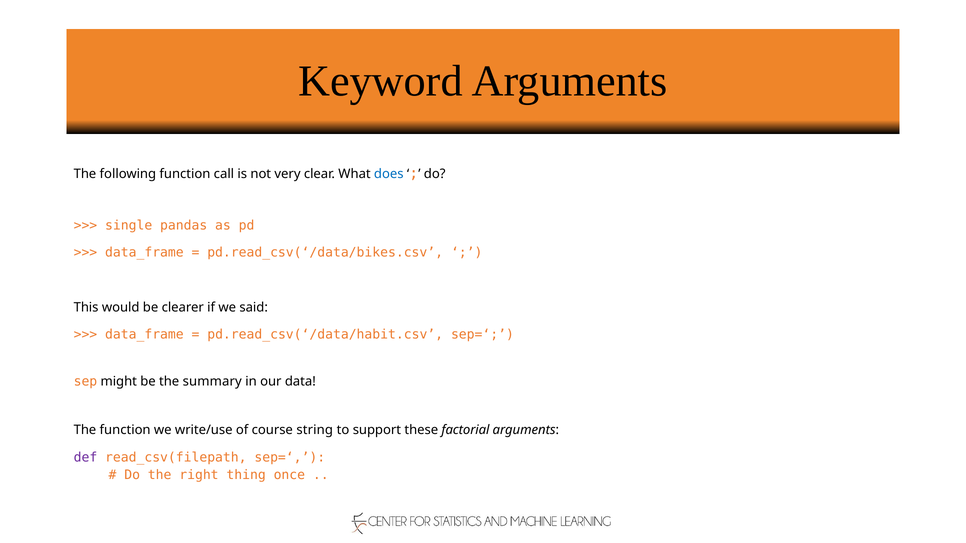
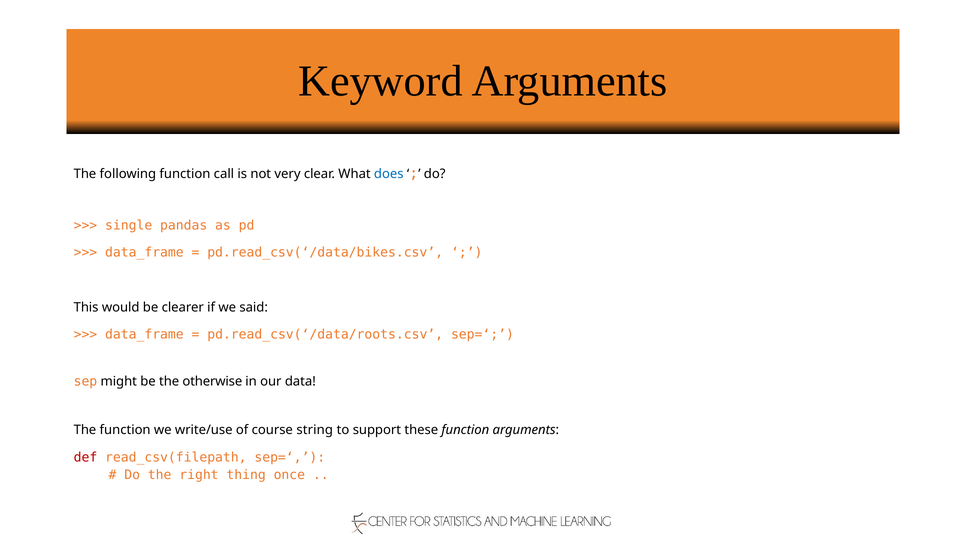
pd.read_csv(‘/data/habit.csv: pd.read_csv(‘/data/habit.csv -> pd.read_csv(‘/data/roots.csv
summary: summary -> otherwise
these factorial: factorial -> function
def colour: purple -> red
